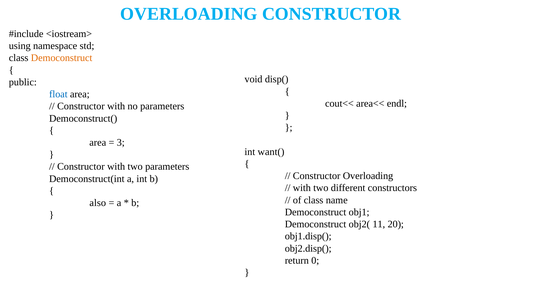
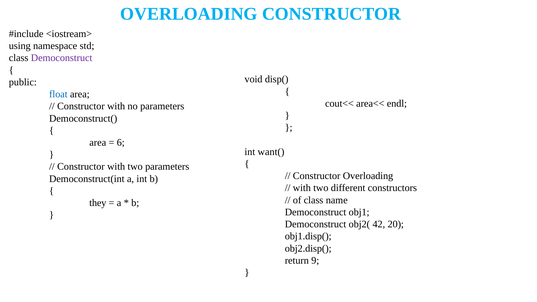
Democonstruct at (62, 58) colour: orange -> purple
3: 3 -> 6
also: also -> they
11: 11 -> 42
0: 0 -> 9
